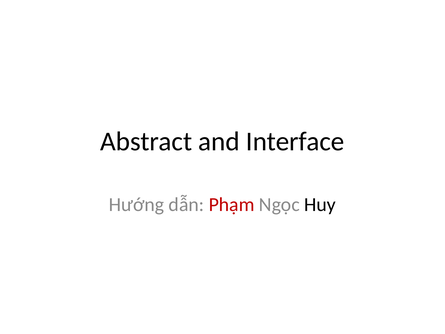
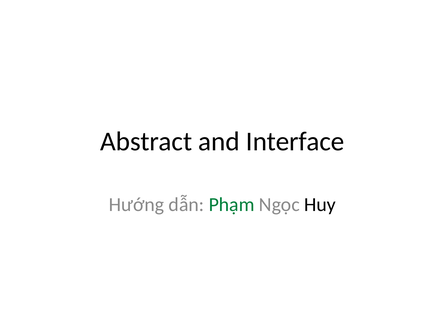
Phạm colour: red -> green
